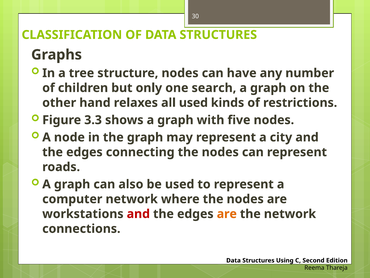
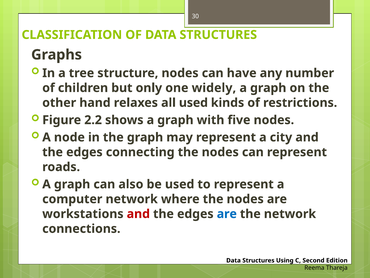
search: search -> widely
3.3: 3.3 -> 2.2
are at (227, 214) colour: orange -> blue
